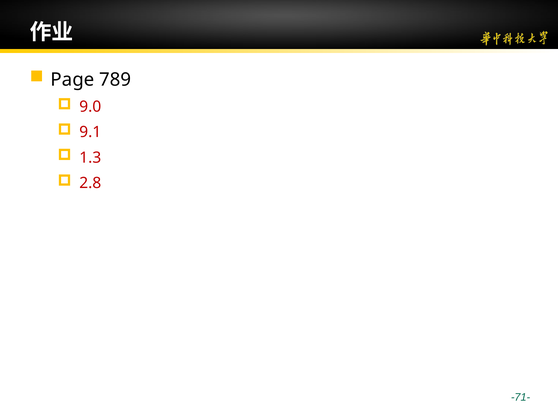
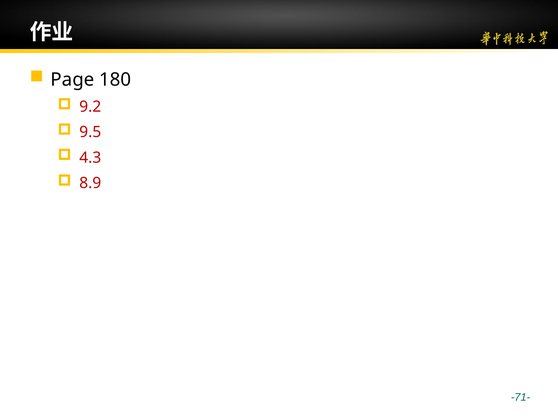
789: 789 -> 180
9.0: 9.0 -> 9.2
9.1: 9.1 -> 9.5
1.3: 1.3 -> 4.3
2.8: 2.8 -> 8.9
